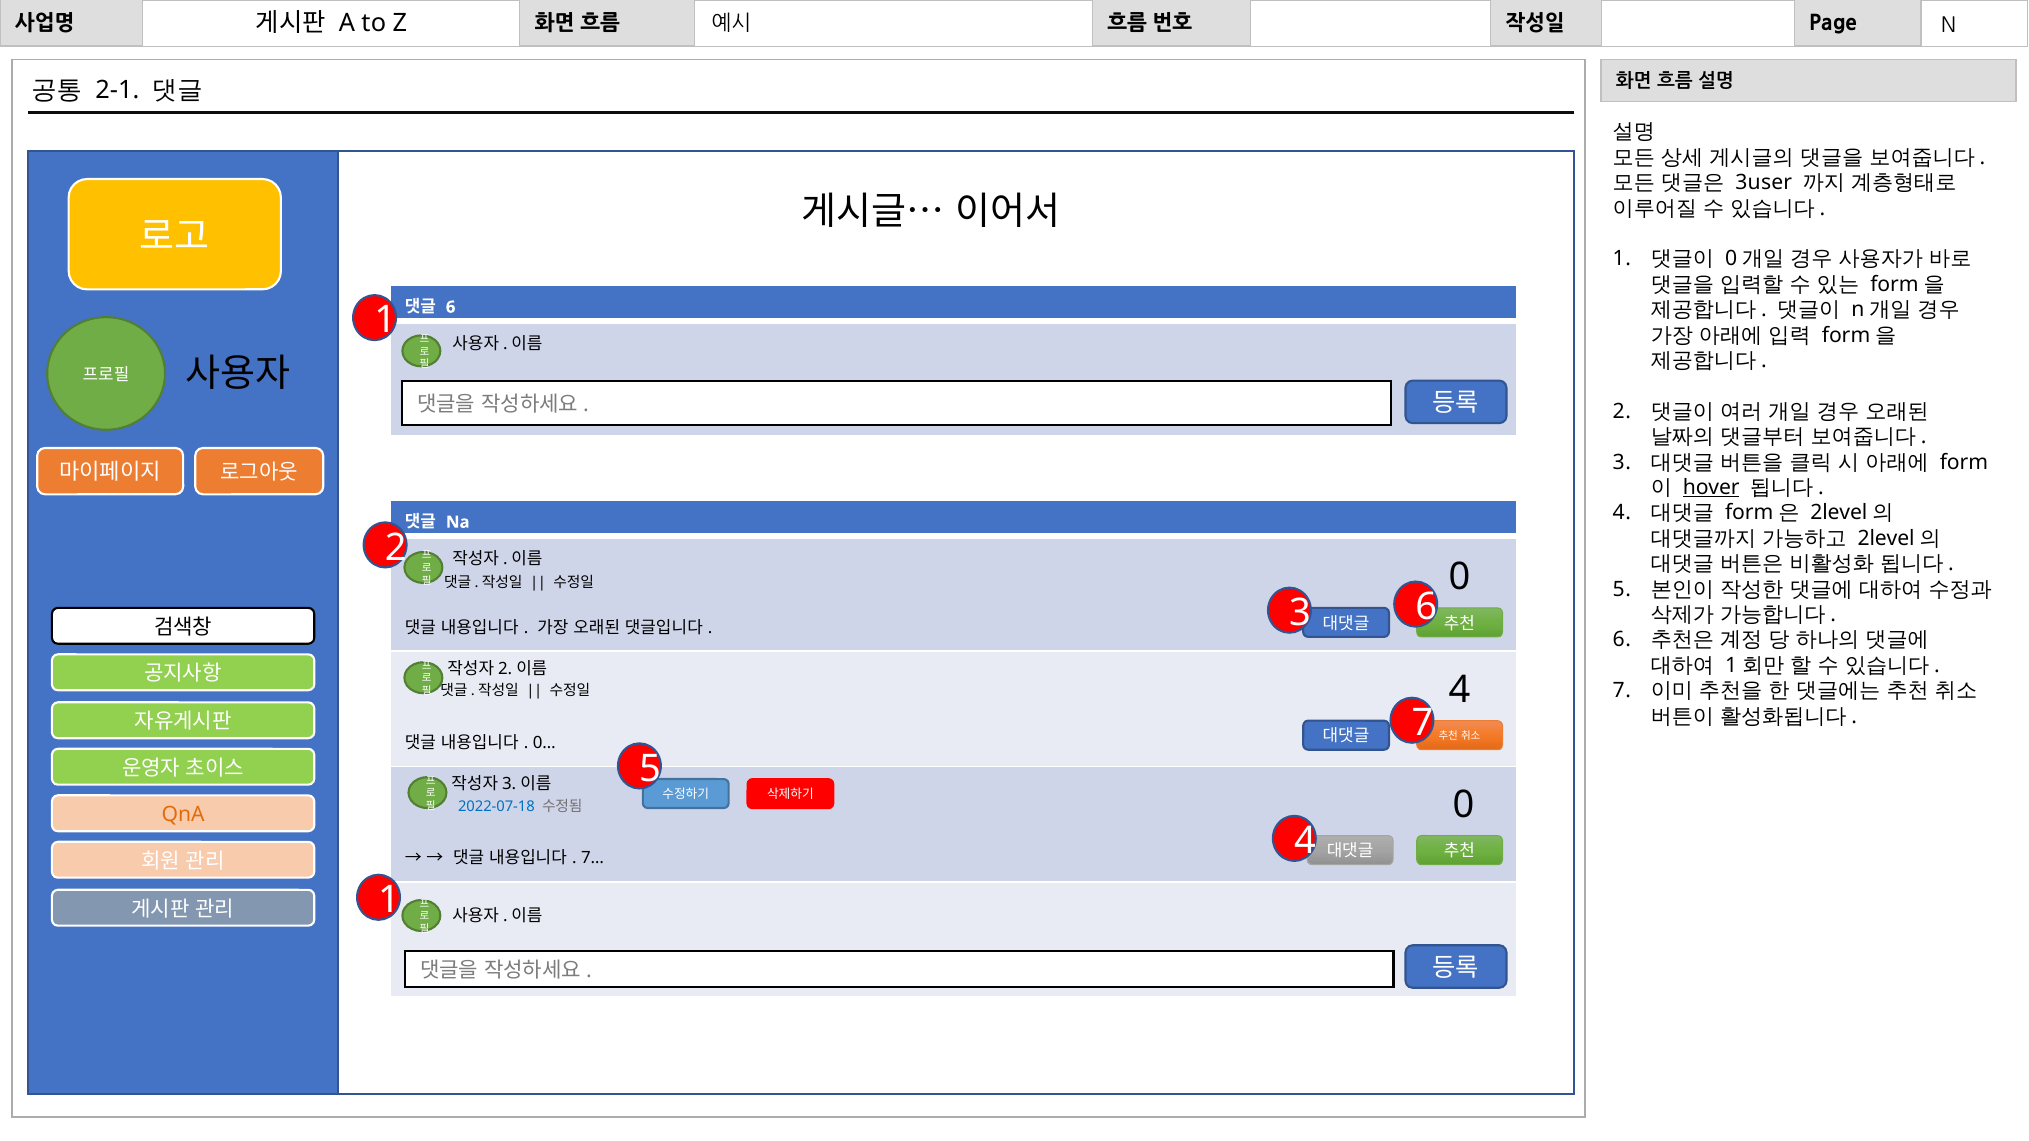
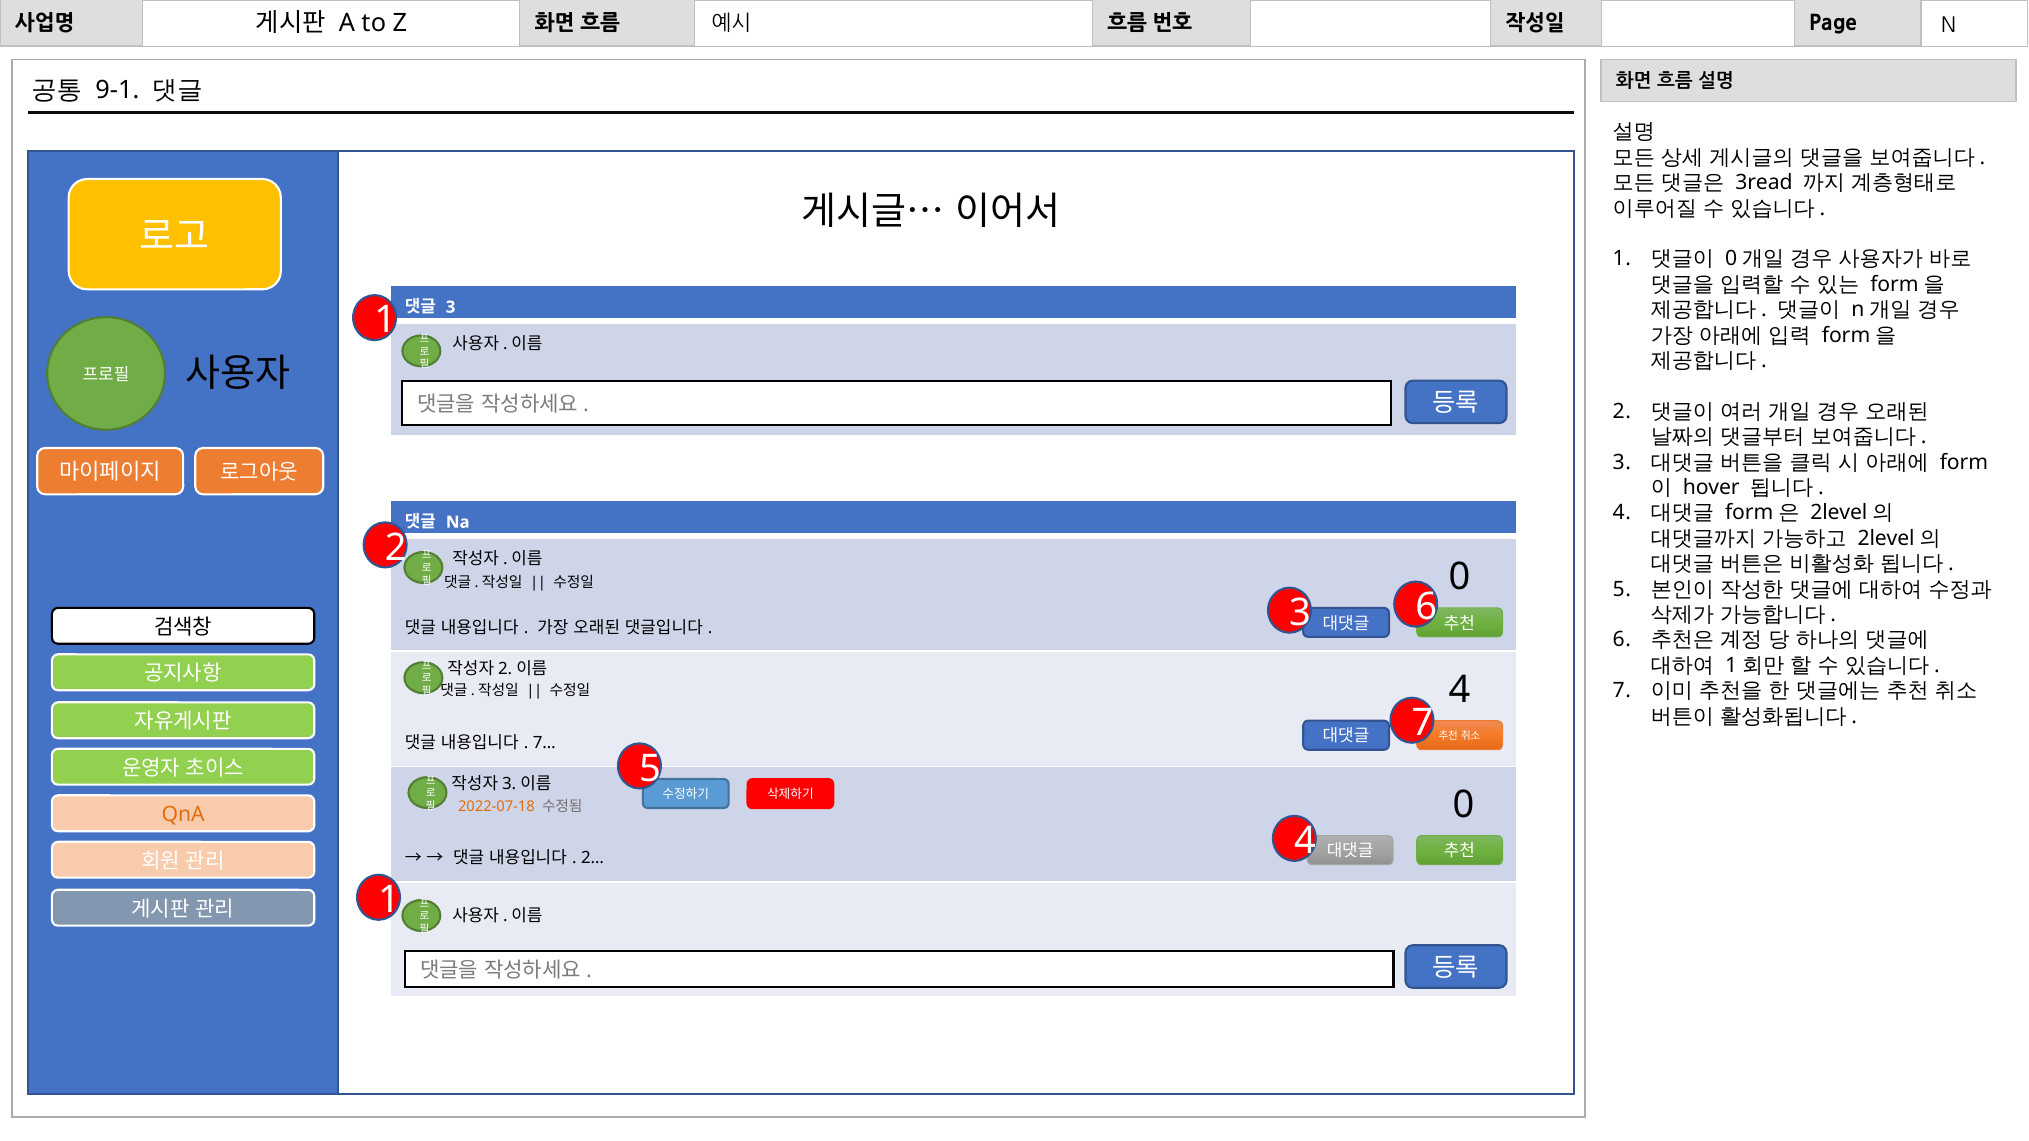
2-1: 2-1 -> 9-1
3user: 3user -> 3read
6 at (451, 307): 6 -> 3
hover underline: present -> none
0…: 0… -> 7…
2022-07-18 colour: blue -> orange
7…: 7… -> 2…
